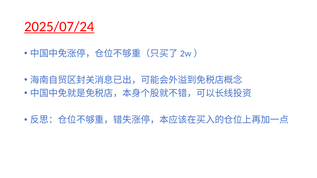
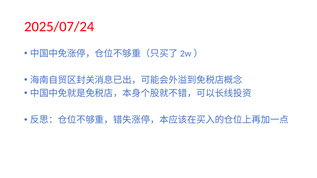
2025/07/24 underline: present -> none
